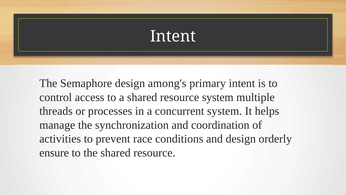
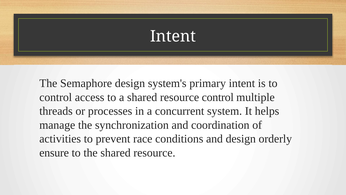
among's: among's -> system's
resource system: system -> control
